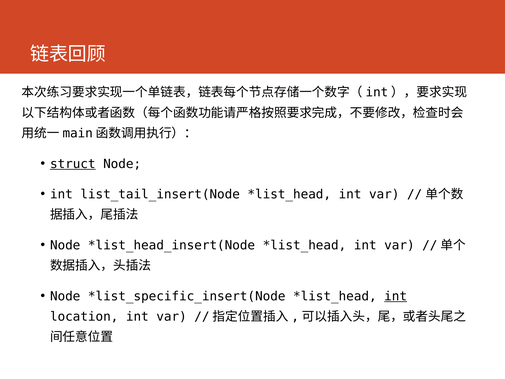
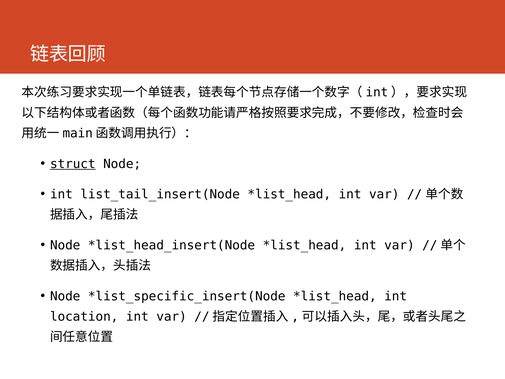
int at (396, 296) underline: present -> none
